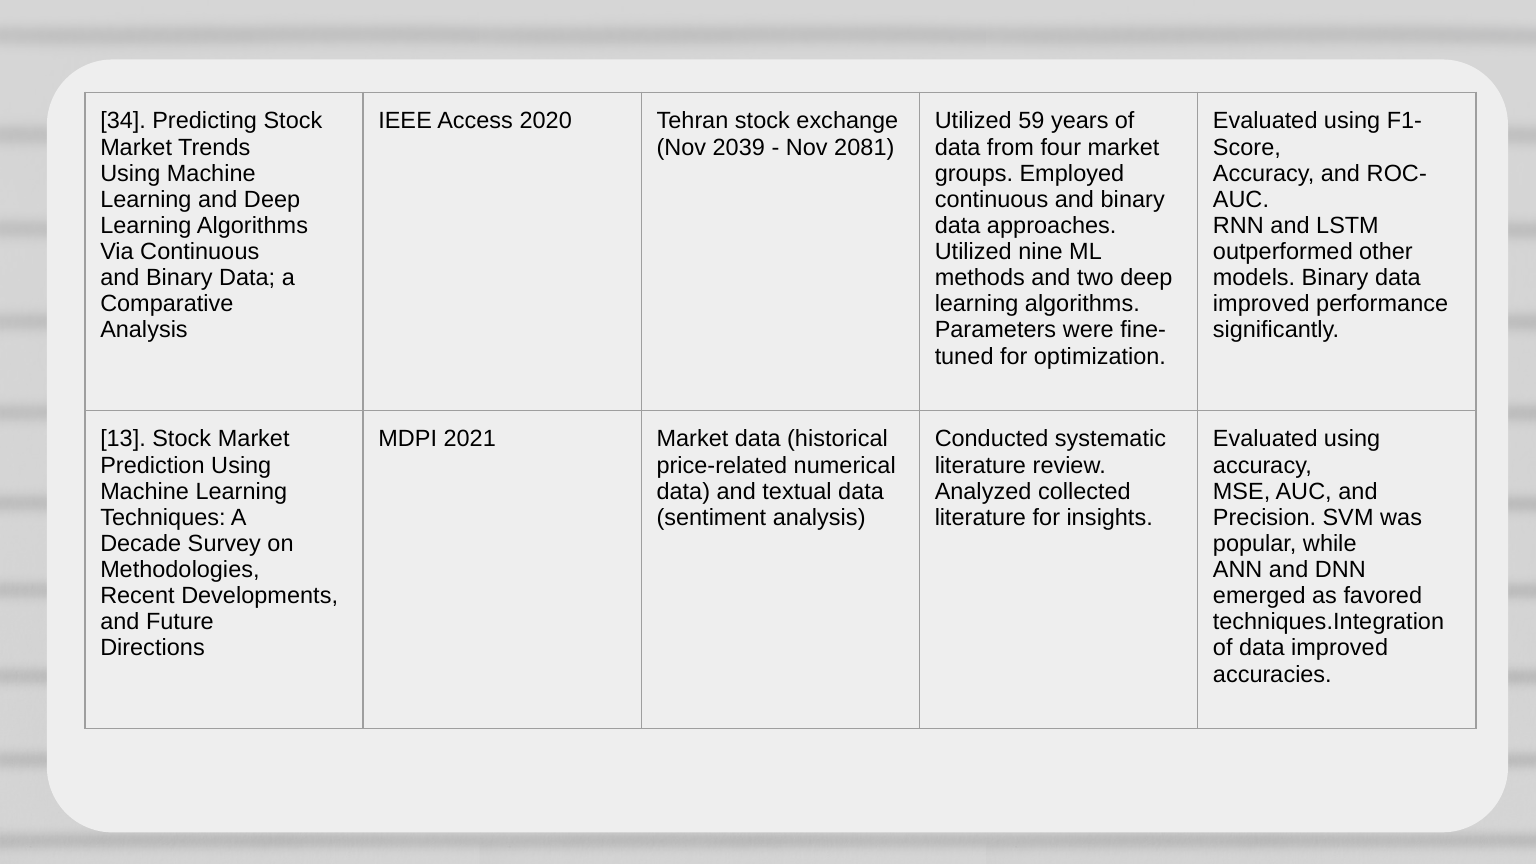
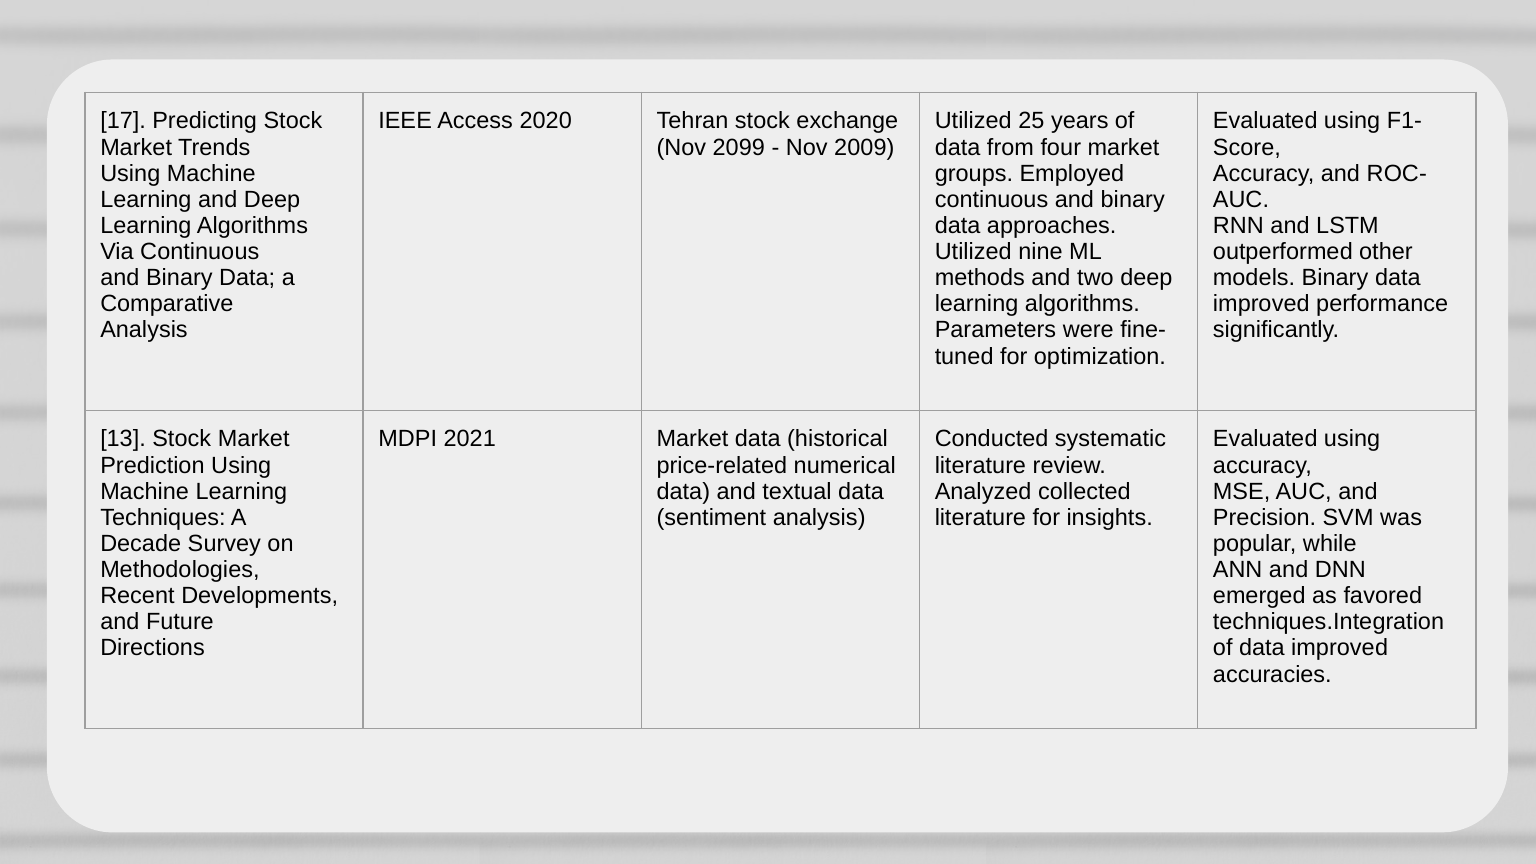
34: 34 -> 17
59: 59 -> 25
2039: 2039 -> 2099
2081: 2081 -> 2009
